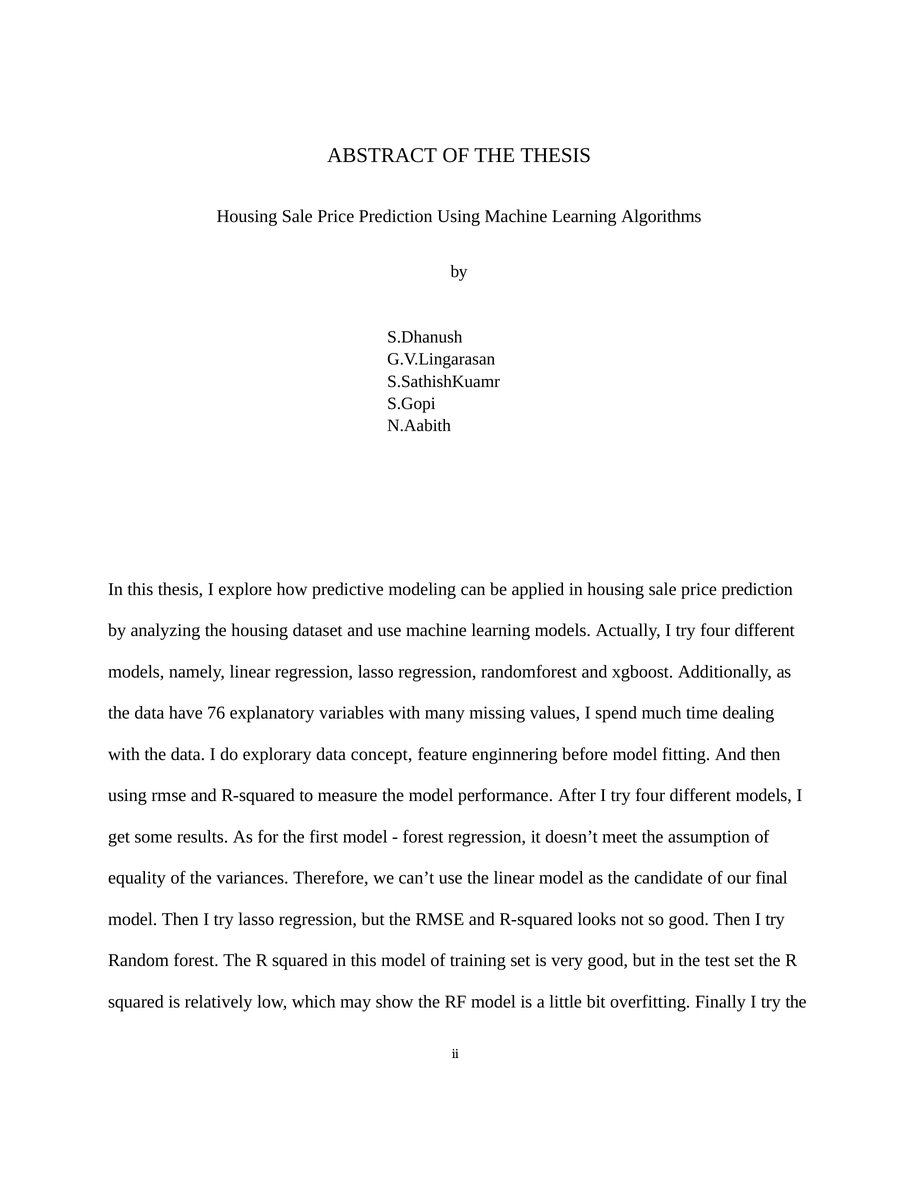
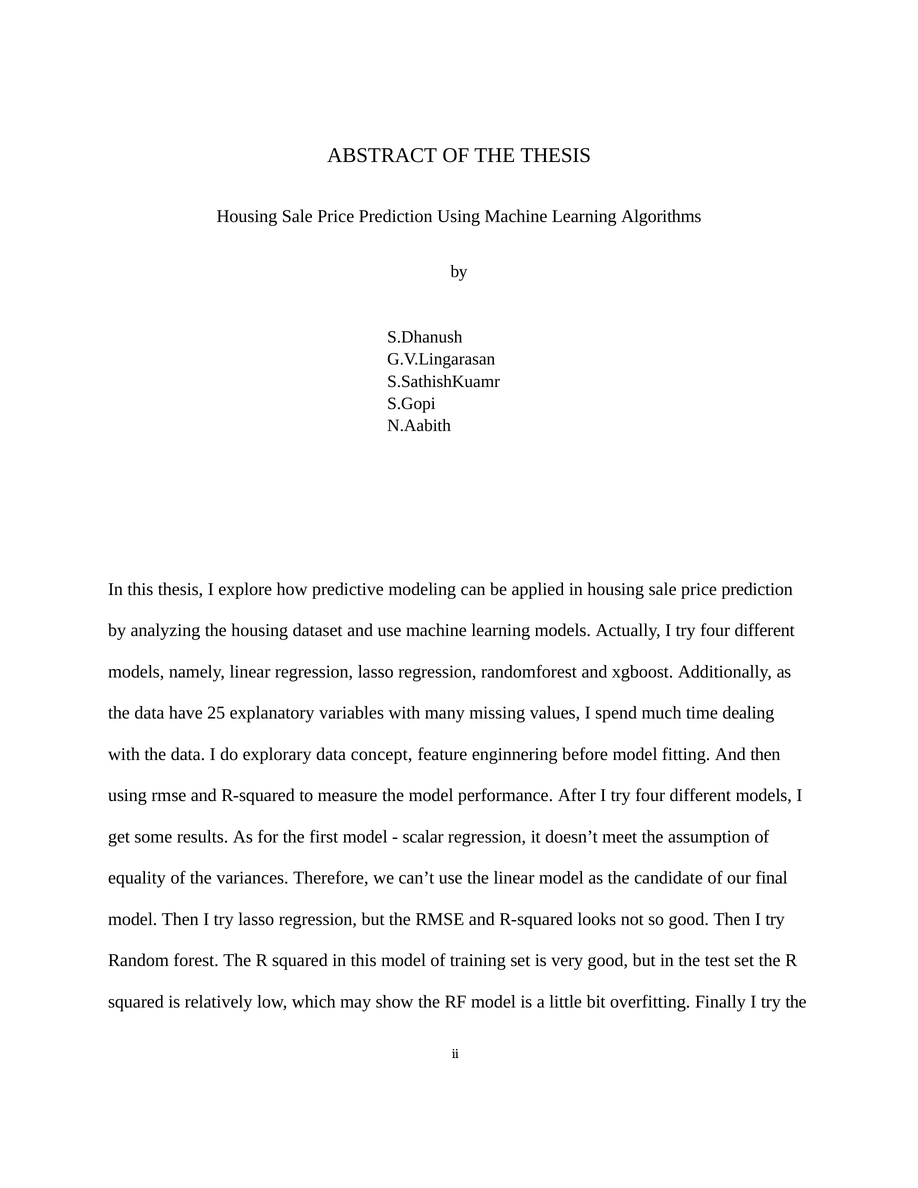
76: 76 -> 25
forest at (423, 837): forest -> scalar
